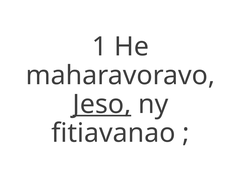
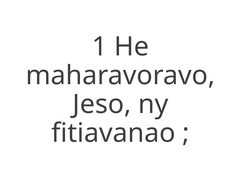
Jeso underline: present -> none
